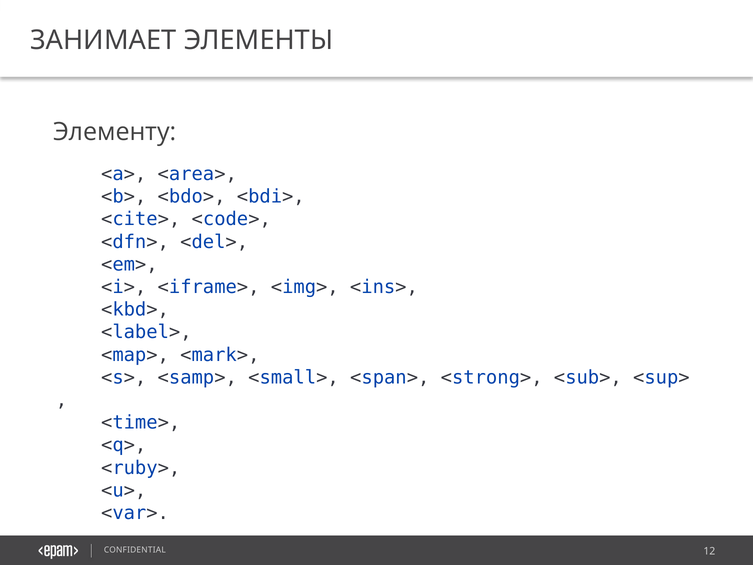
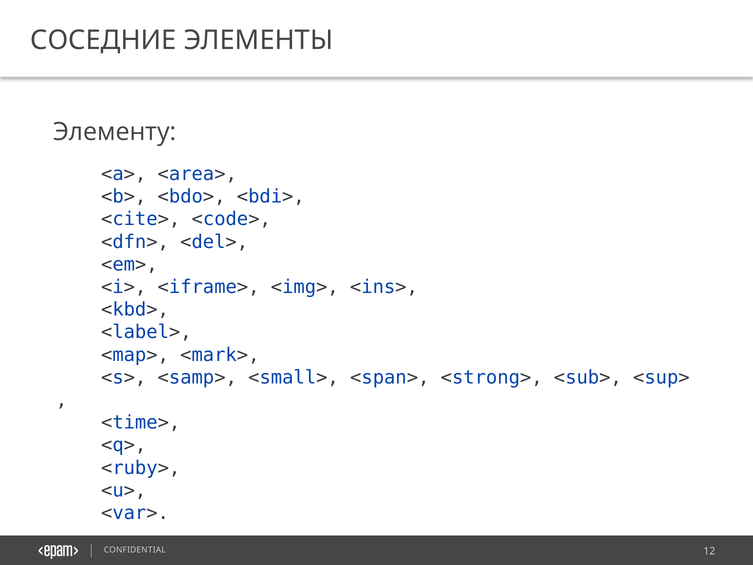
ЗАНИМАЕТ: ЗАНИМАЕТ -> СОСЕДНИЕ
